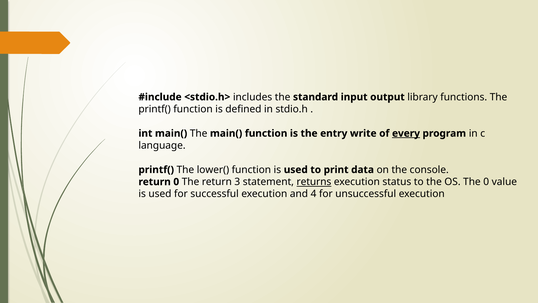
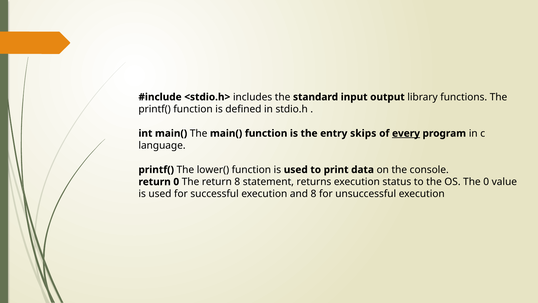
write: write -> skips
return 3: 3 -> 8
returns underline: present -> none
and 4: 4 -> 8
